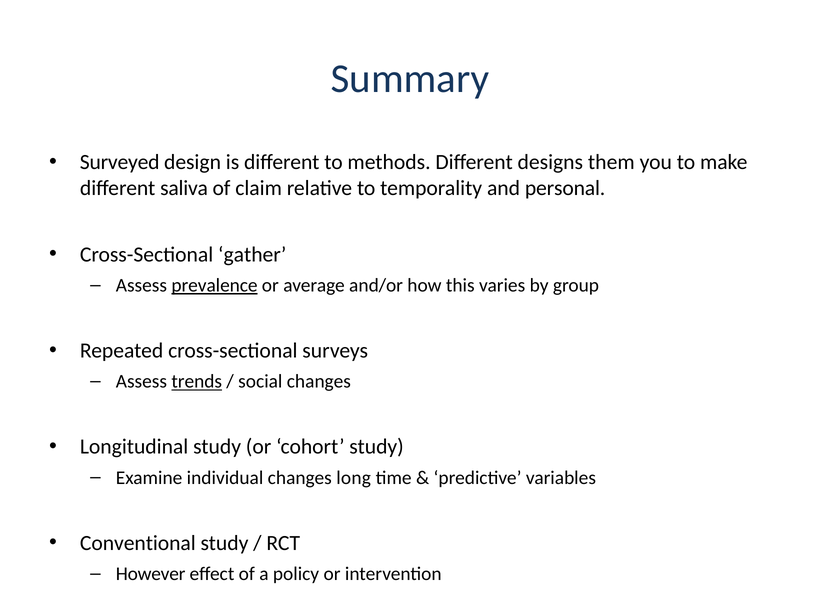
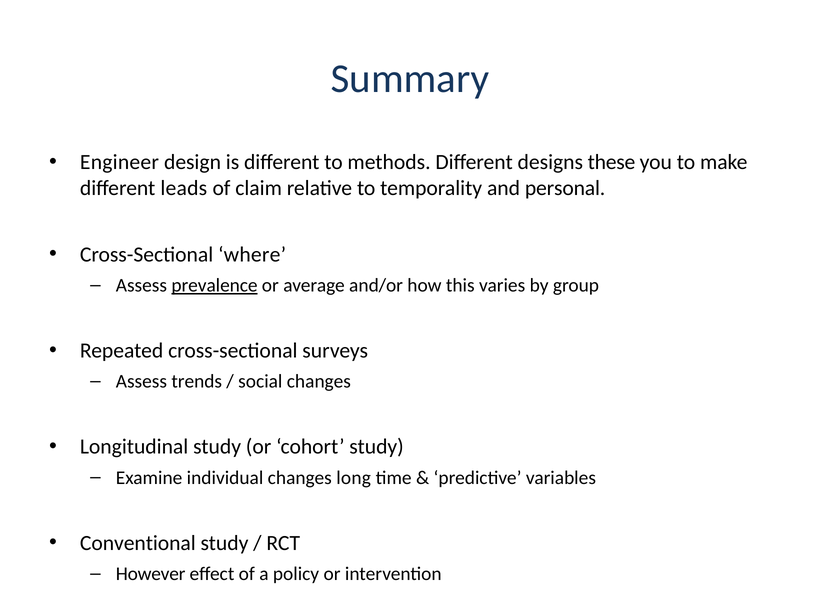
Surveyed: Surveyed -> Engineer
them: them -> these
saliva: saliva -> leads
gather: gather -> where
trends underline: present -> none
